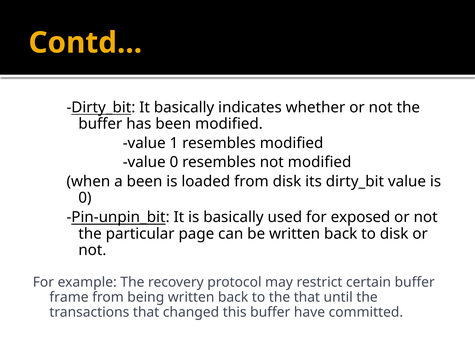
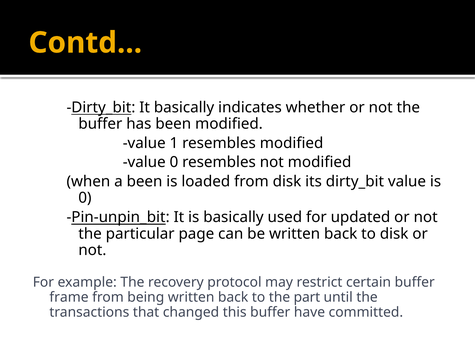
exposed: exposed -> updated
the that: that -> part
